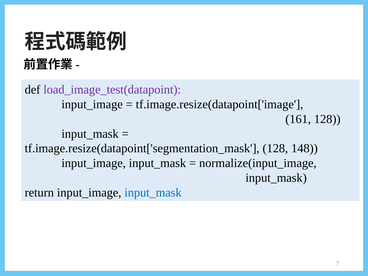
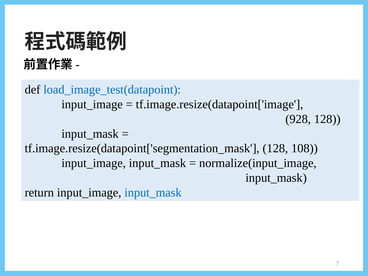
load_image_test(datapoint colour: purple -> blue
161: 161 -> 928
148: 148 -> 108
